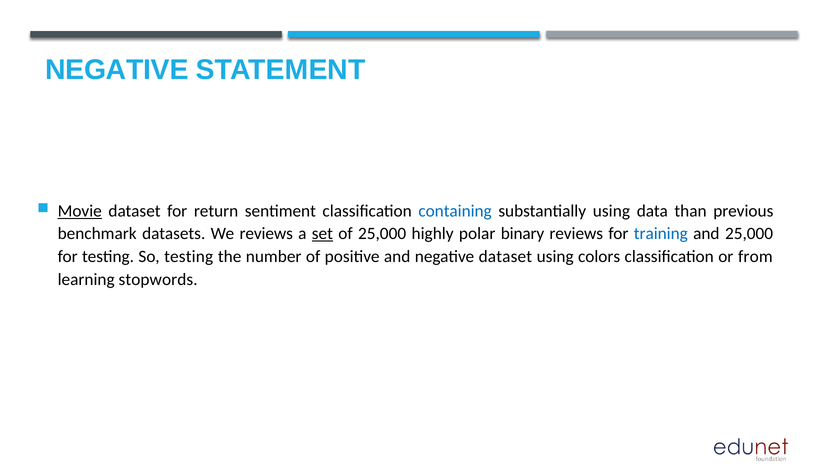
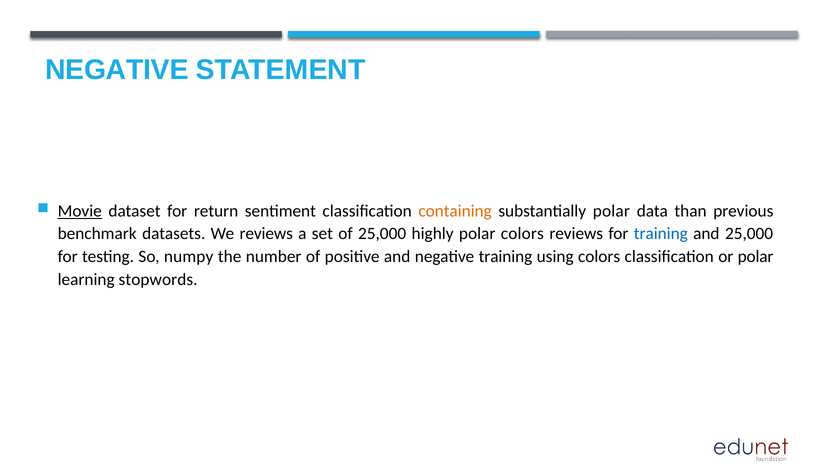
containing colour: blue -> orange
substantially using: using -> polar
set underline: present -> none
polar binary: binary -> colors
So testing: testing -> numpy
negative dataset: dataset -> training
or from: from -> polar
